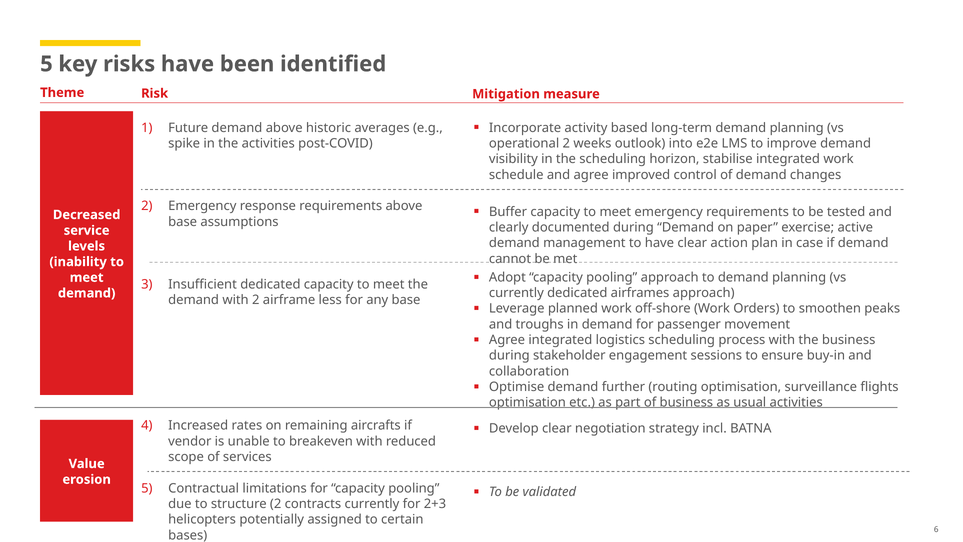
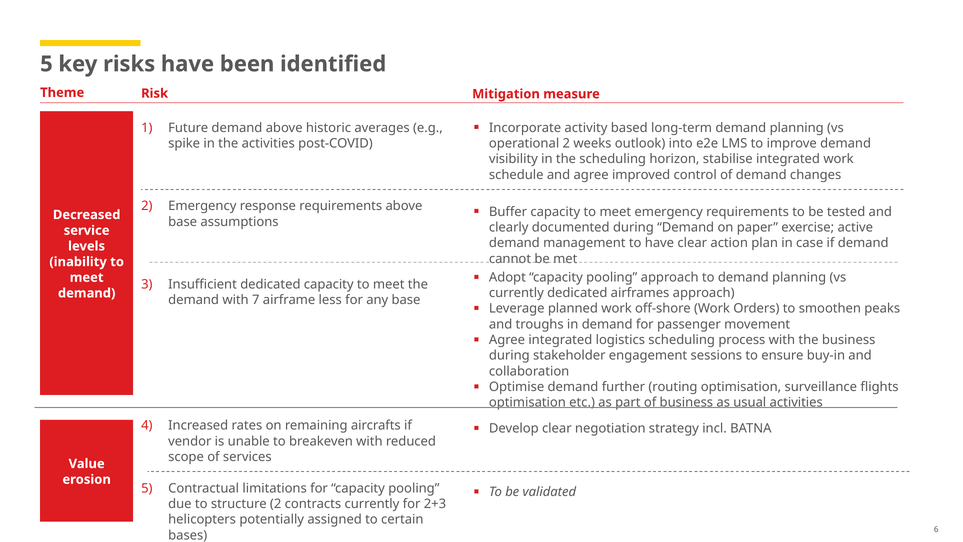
with 2: 2 -> 7
